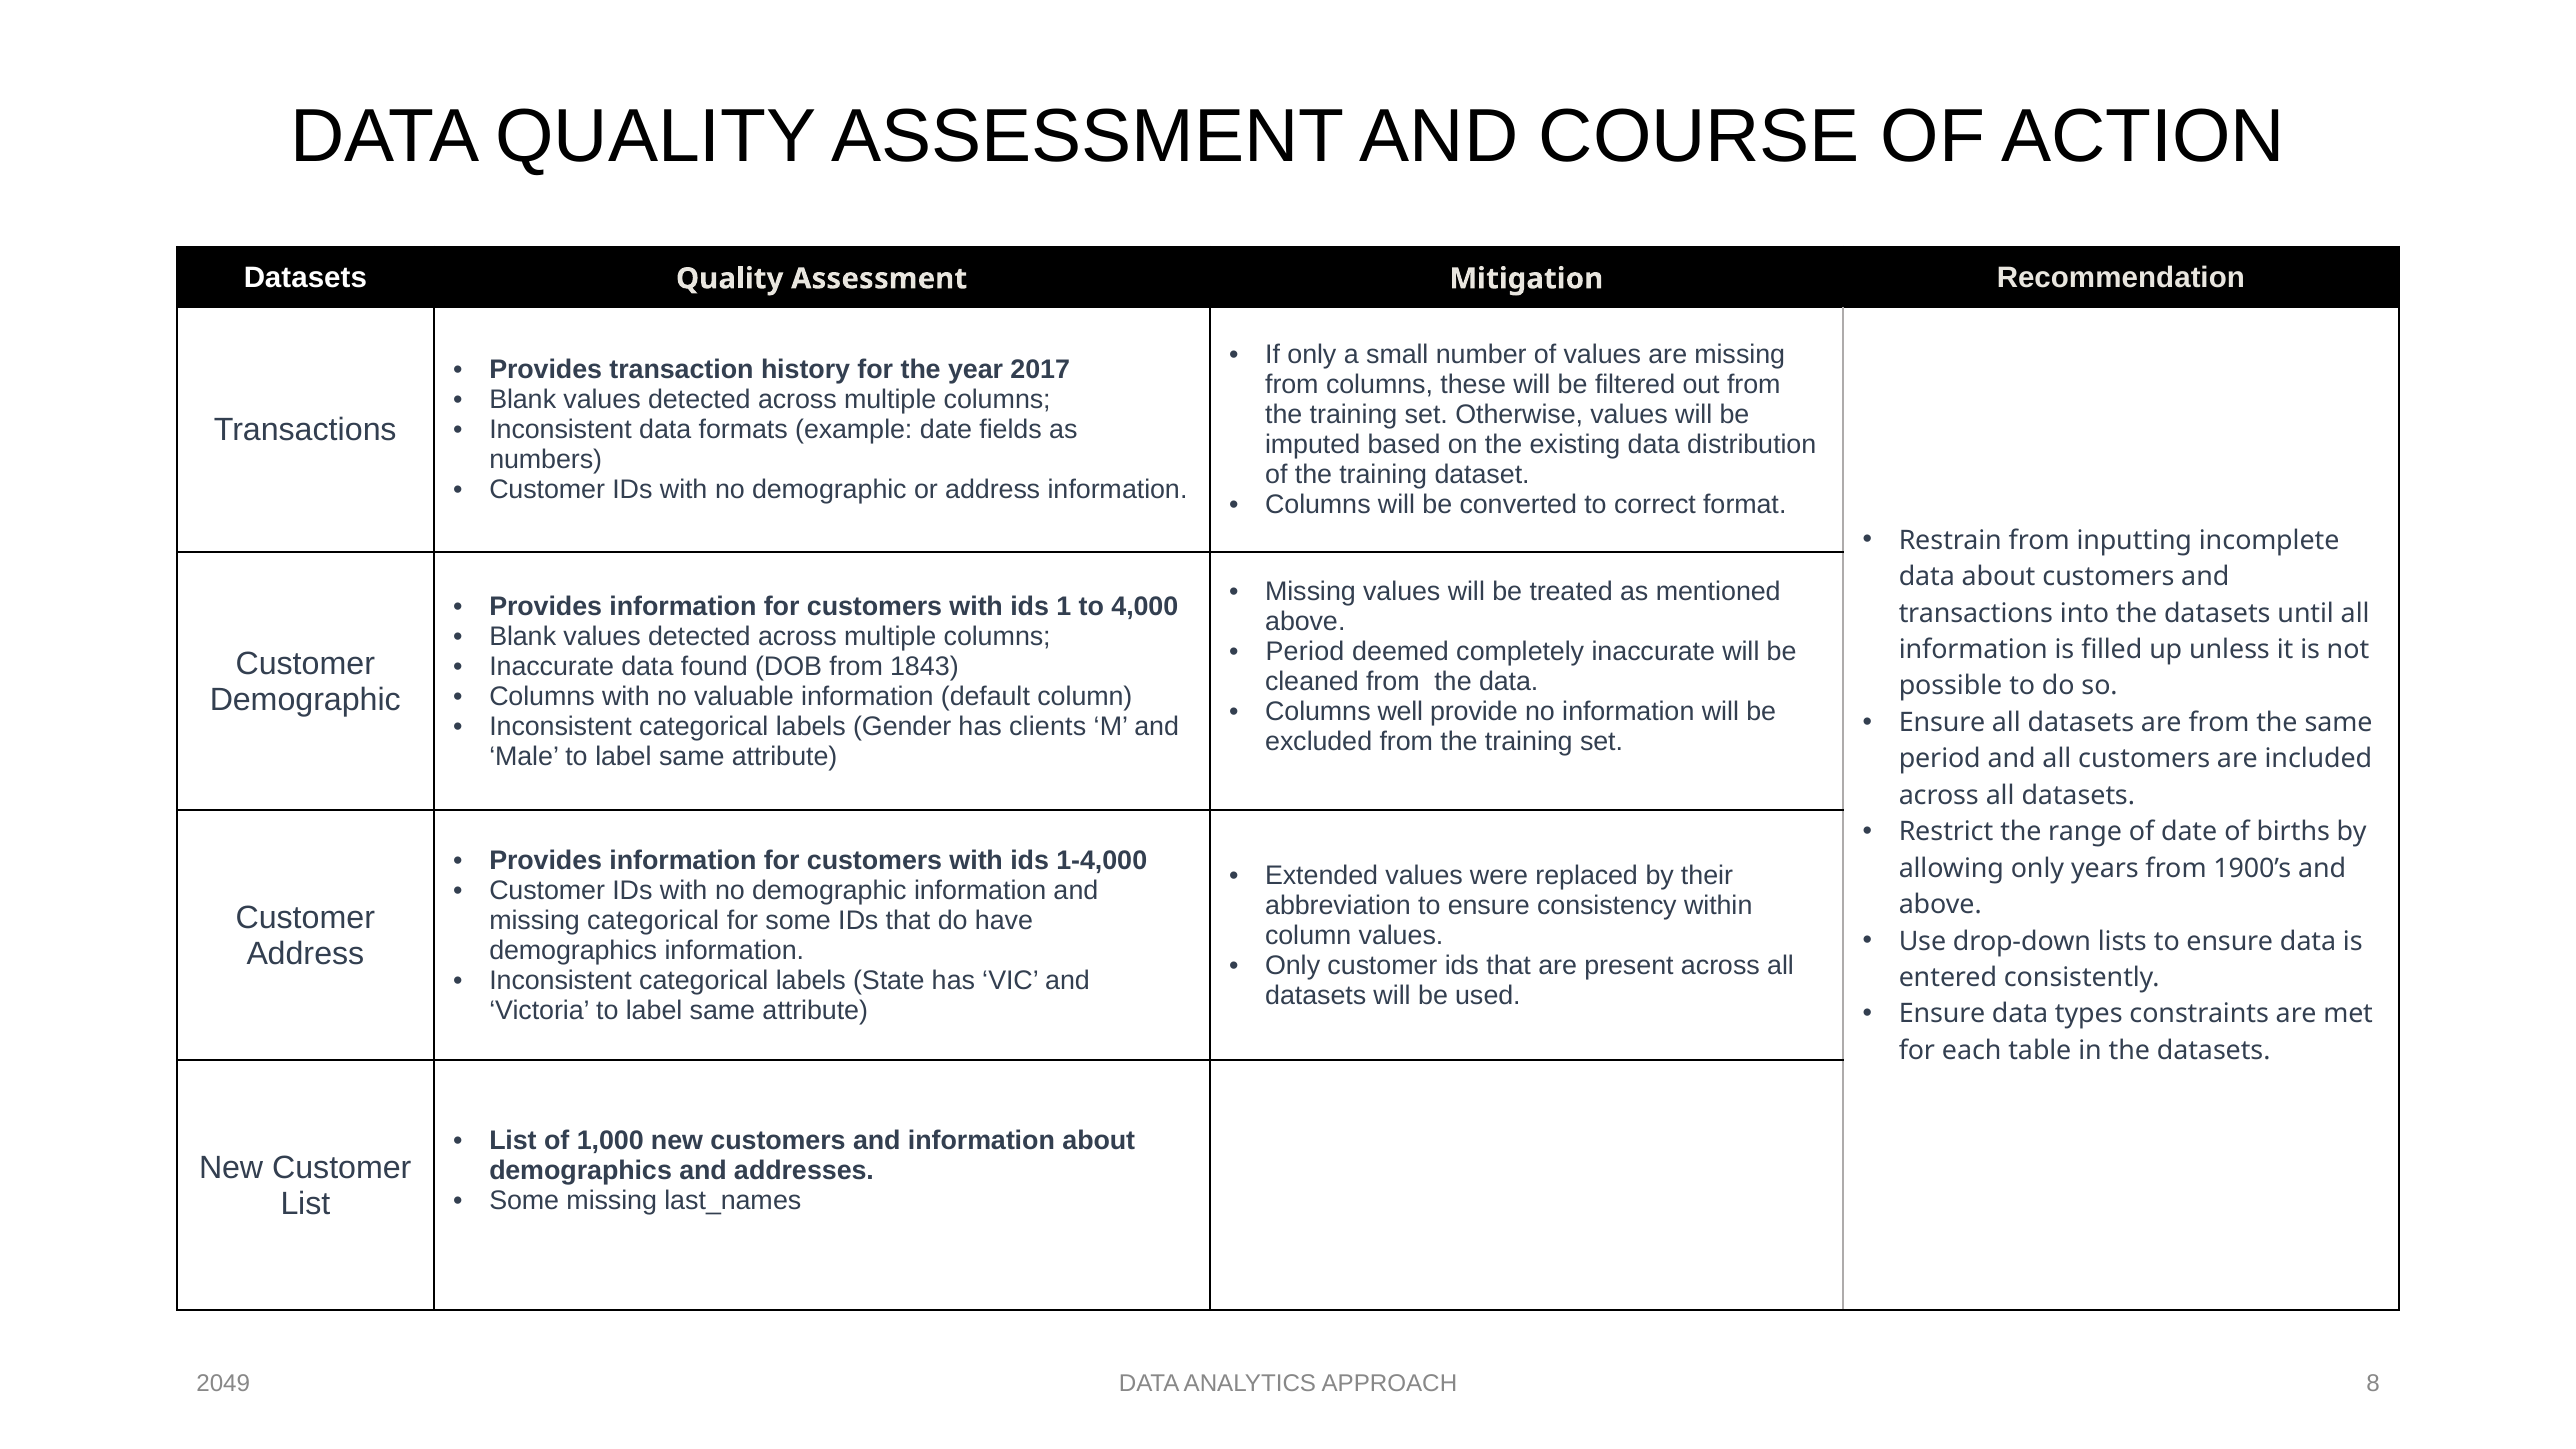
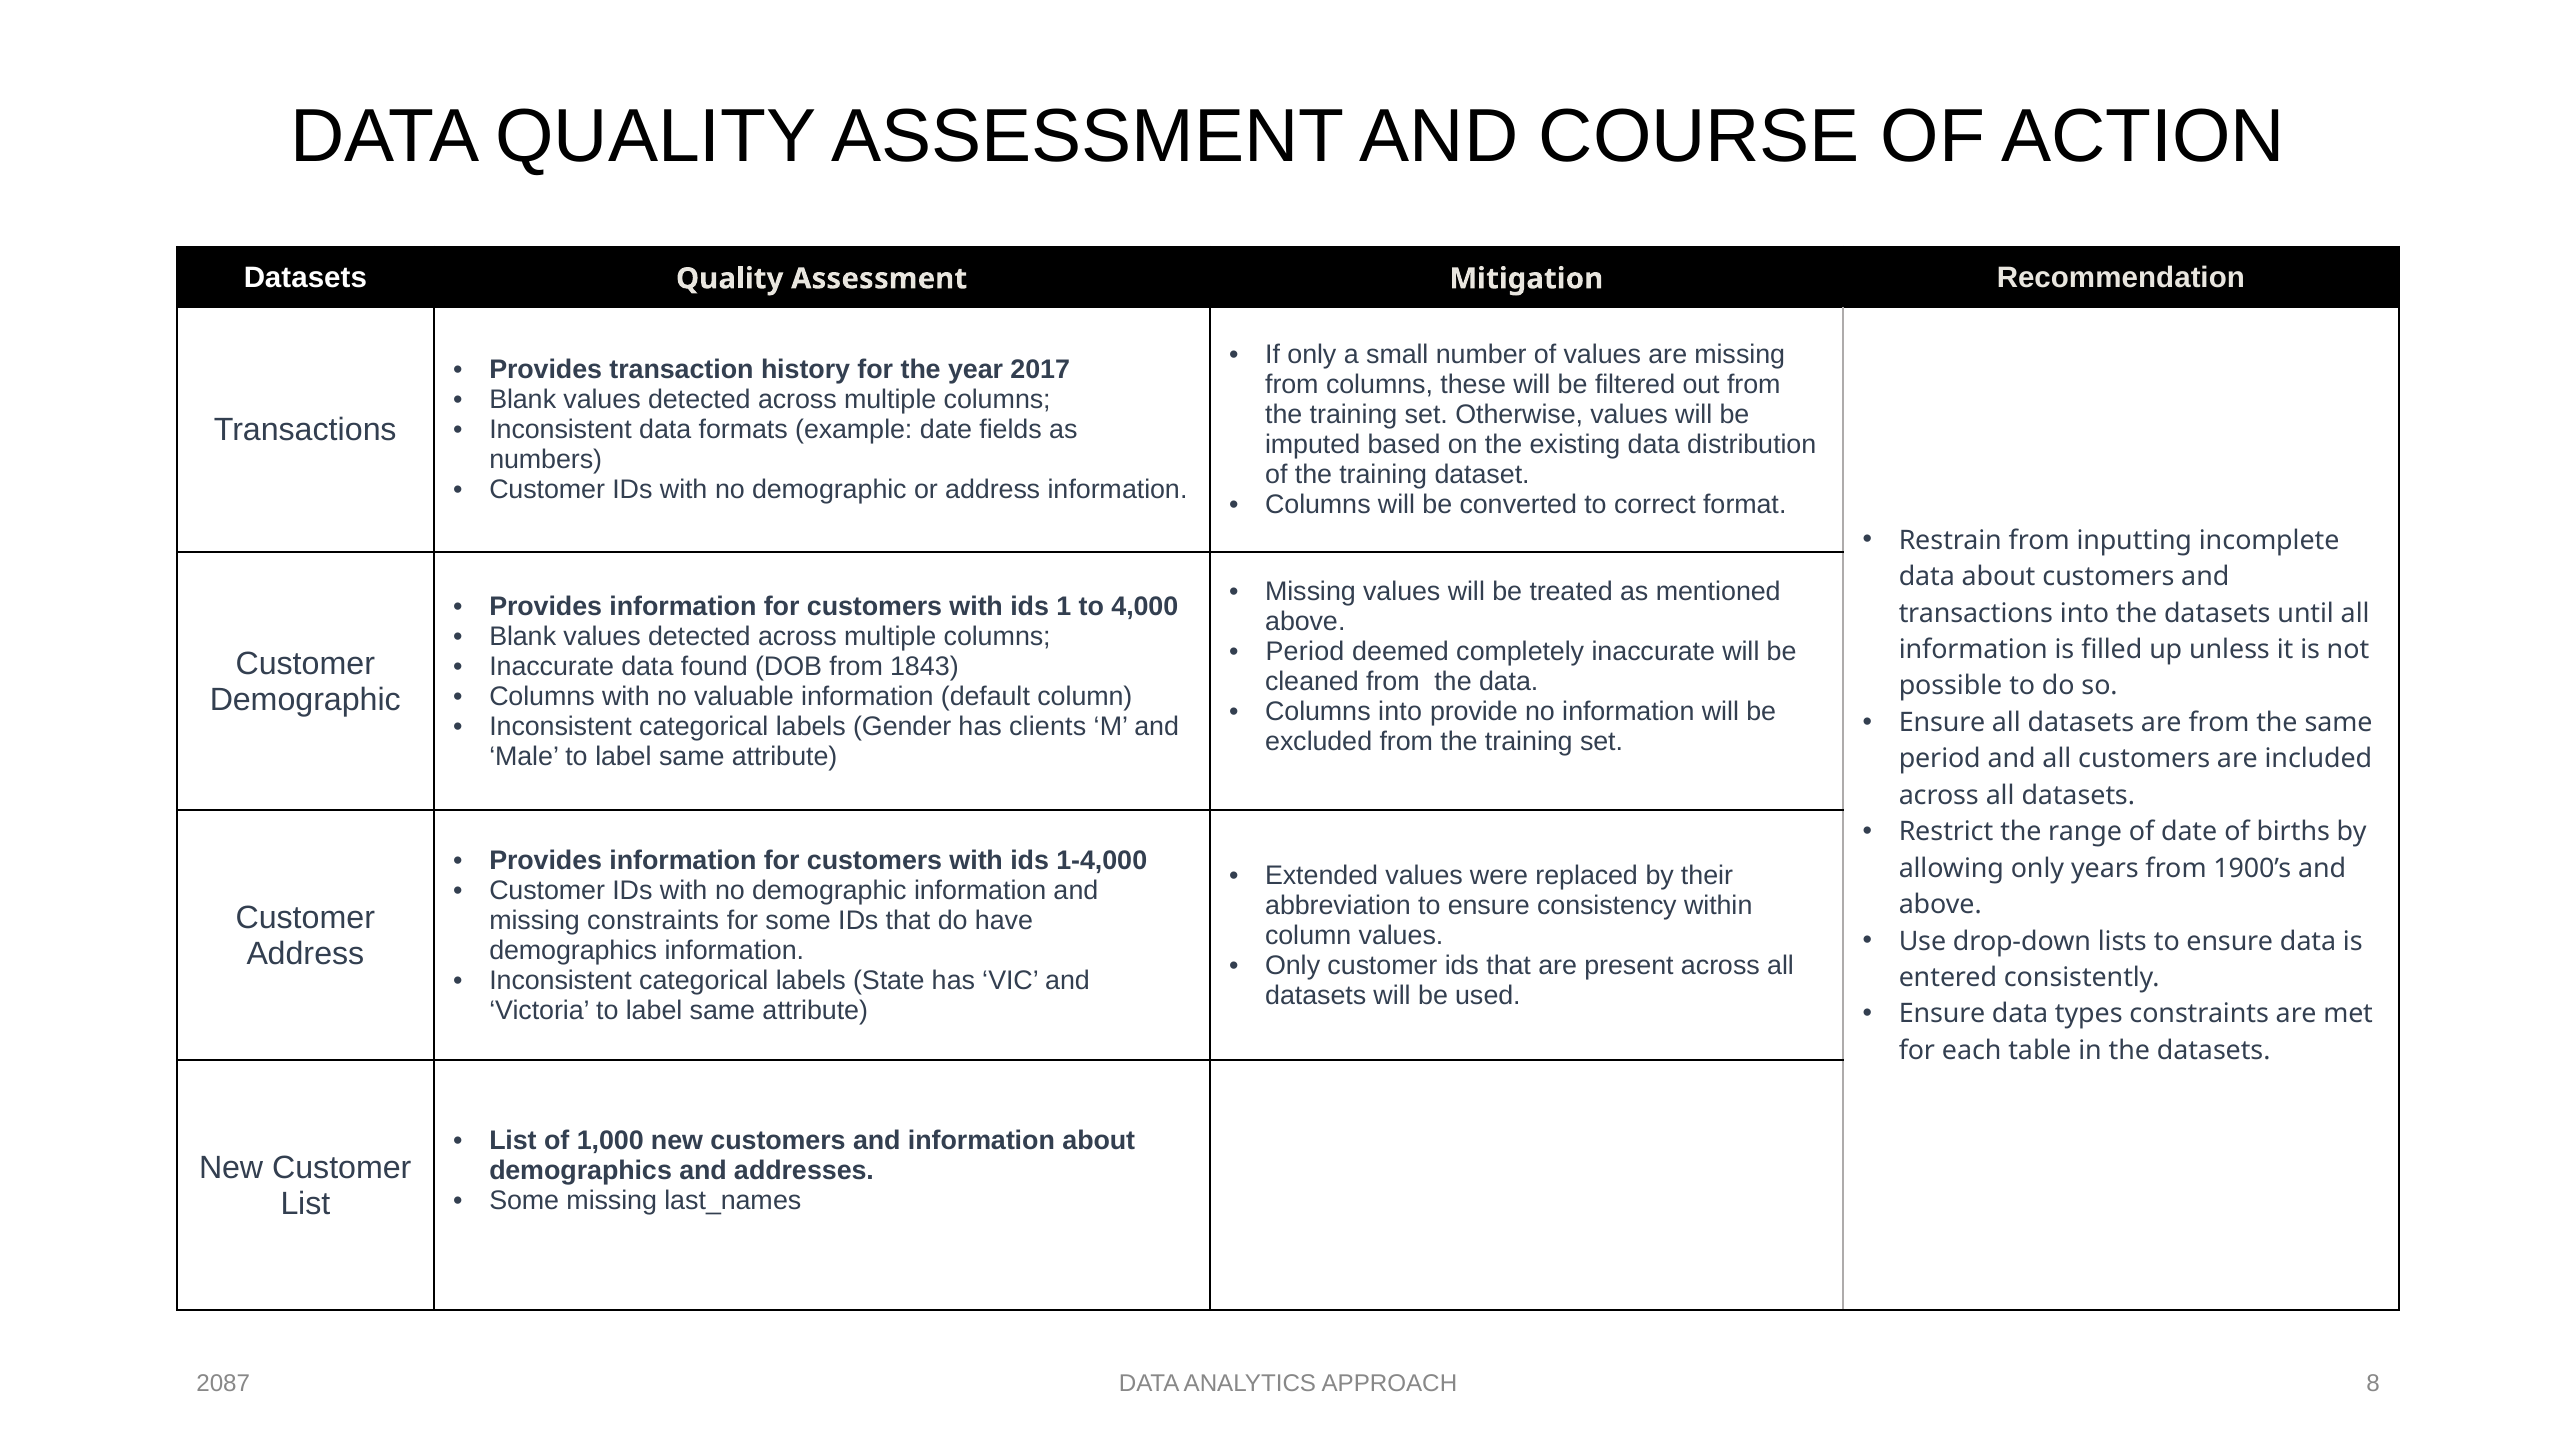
Columns well: well -> into
missing categorical: categorical -> constraints
2049: 2049 -> 2087
